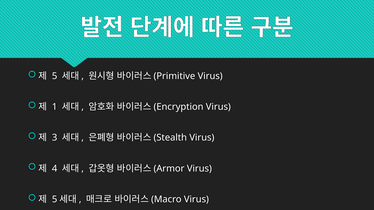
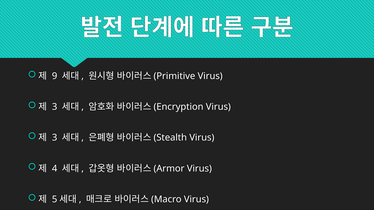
5 at (55, 76): 5 -> 9
1 at (55, 107): 1 -> 3
